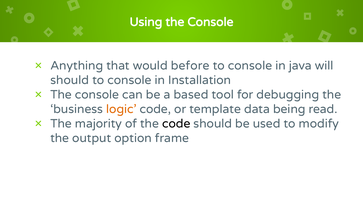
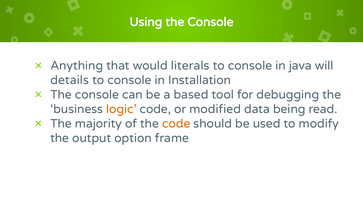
before: before -> literals
should at (70, 80): should -> details
template: template -> modified
code at (176, 124) colour: black -> orange
